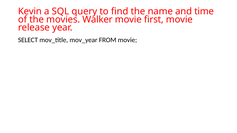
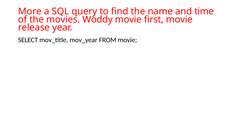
Kevin: Kevin -> More
Walker: Walker -> Woddy
